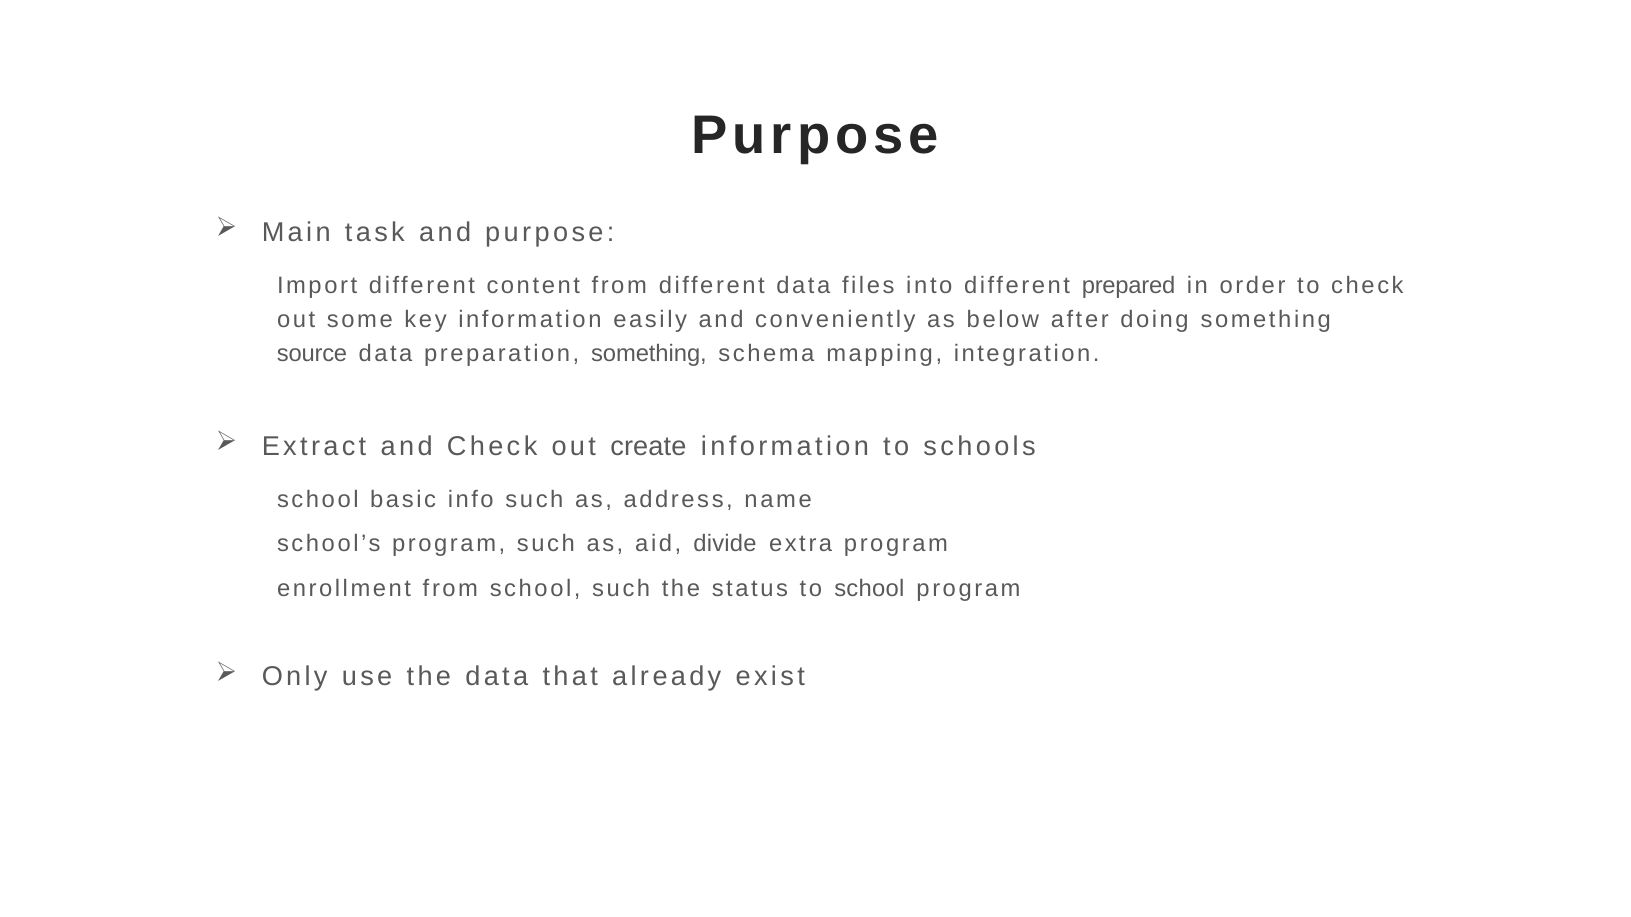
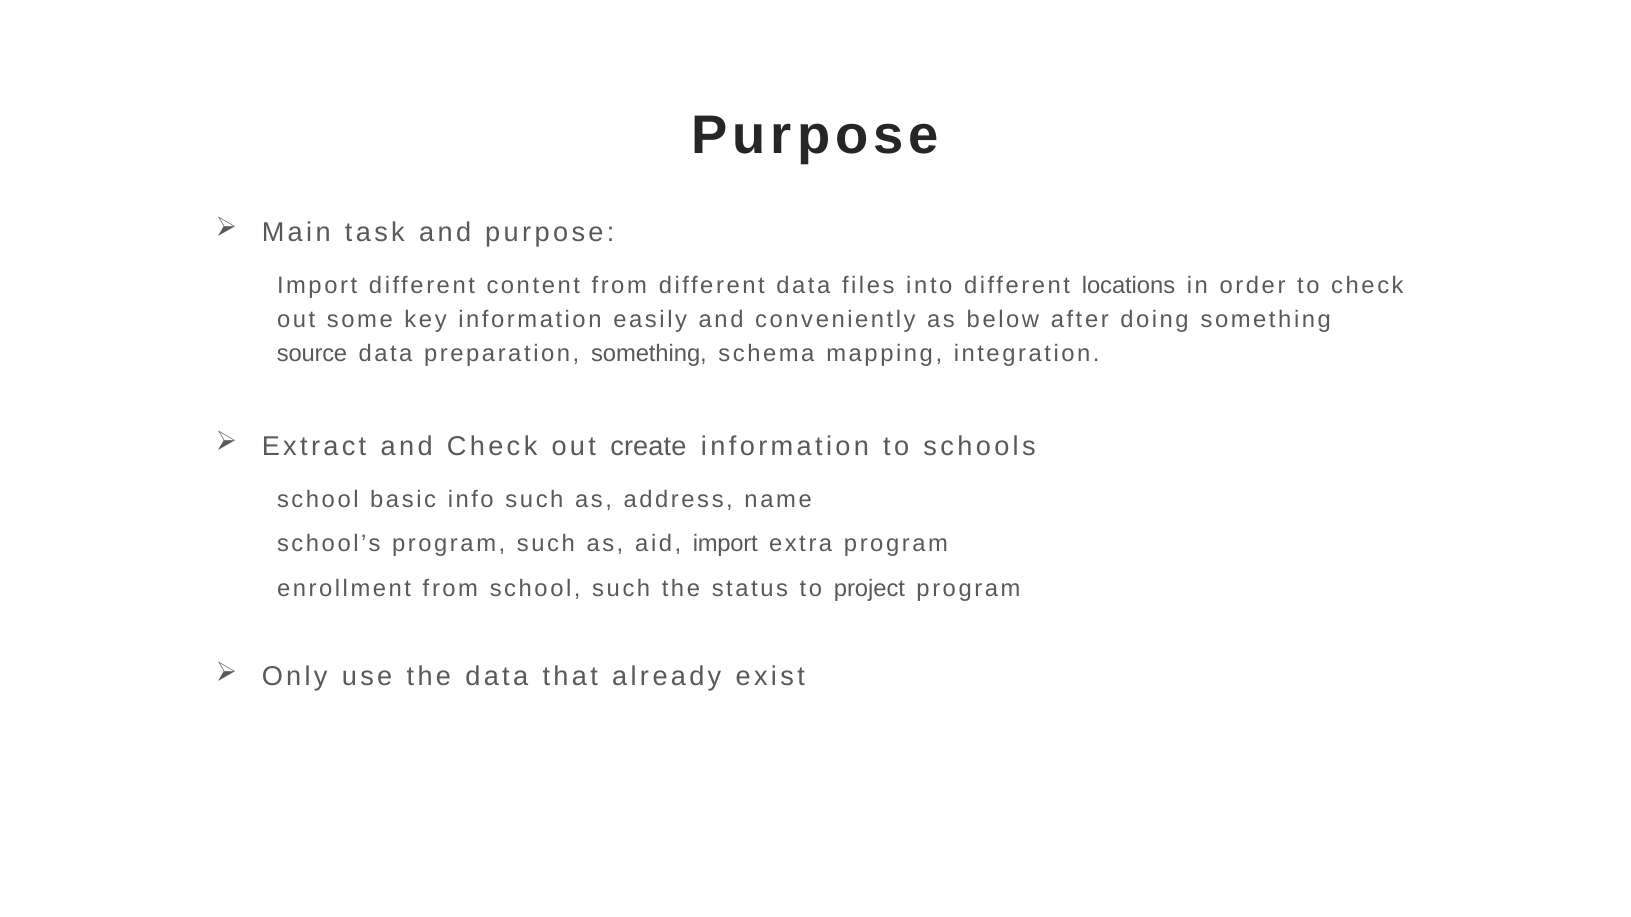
prepared: prepared -> locations
aid divide: divide -> import
to school: school -> project
